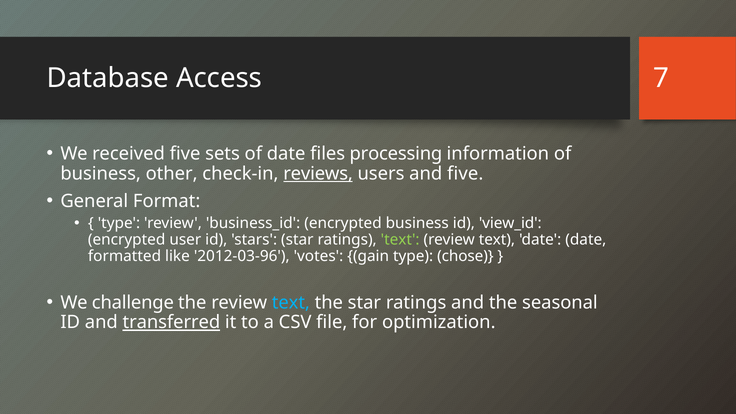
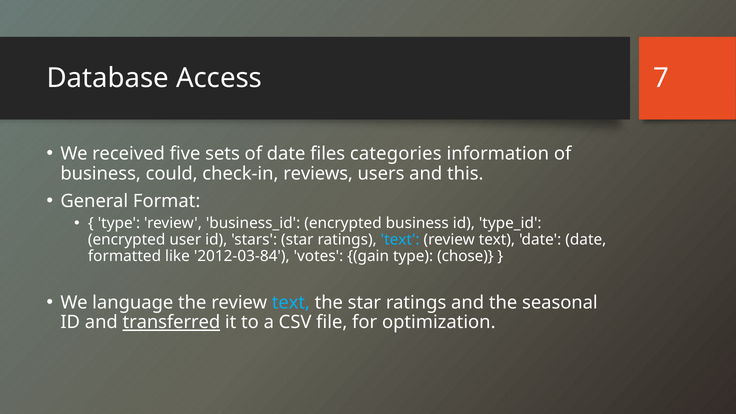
processing: processing -> categories
other: other -> could
reviews underline: present -> none
and five: five -> this
view_id: view_id -> type_id
text at (400, 240) colour: light green -> light blue
2012-03-96: 2012-03-96 -> 2012-03-84
challenge: challenge -> language
